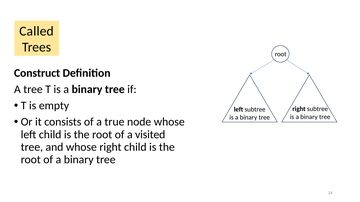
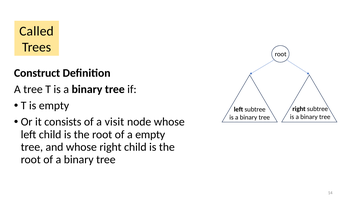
true: true -> visit
a visited: visited -> empty
